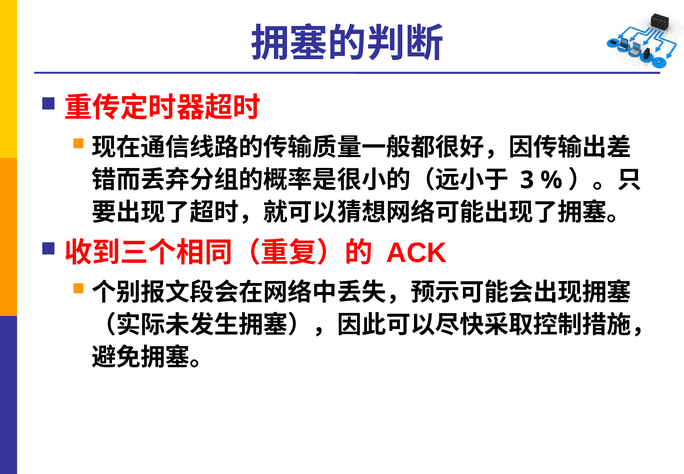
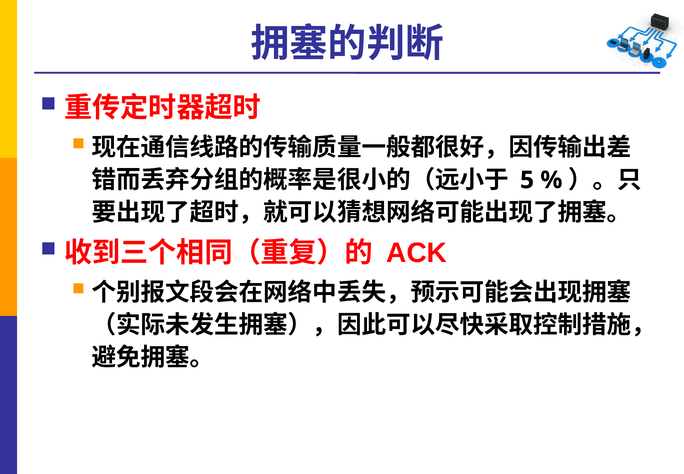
3: 3 -> 5
